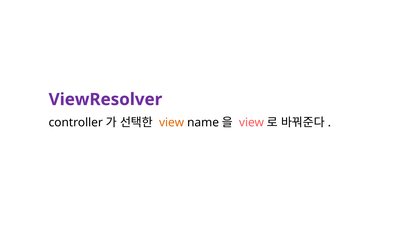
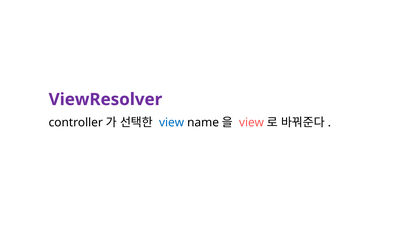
view at (172, 123) colour: orange -> blue
